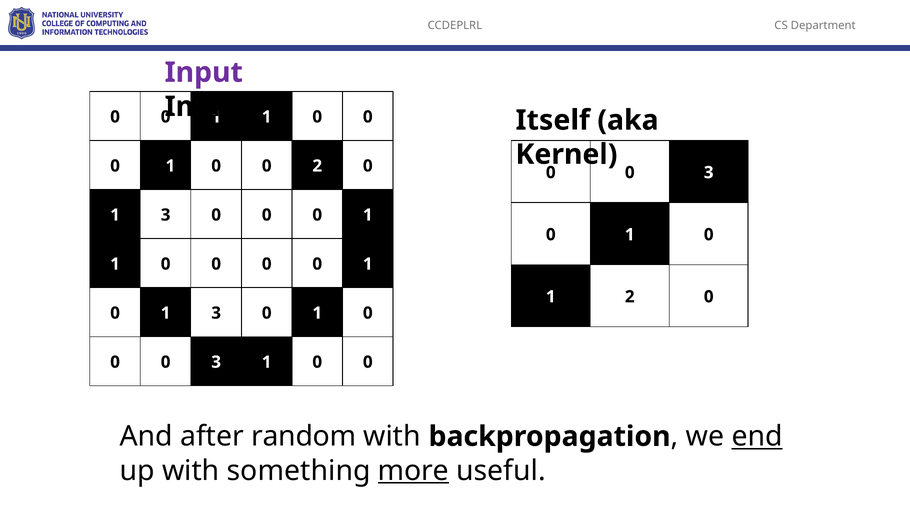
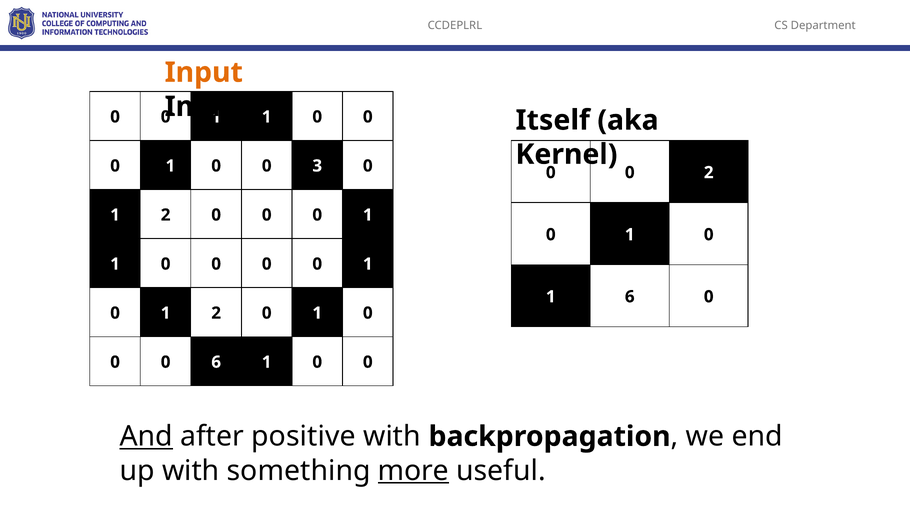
Input colour: purple -> orange
0 2: 2 -> 3
3 at (709, 173): 3 -> 2
3 at (166, 215): 3 -> 2
1 2: 2 -> 6
3 at (216, 313): 3 -> 2
3 at (216, 362): 3 -> 6
And underline: none -> present
random: random -> positive
end underline: present -> none
